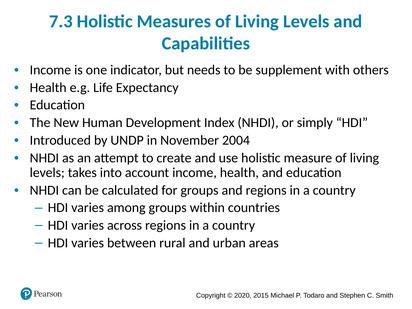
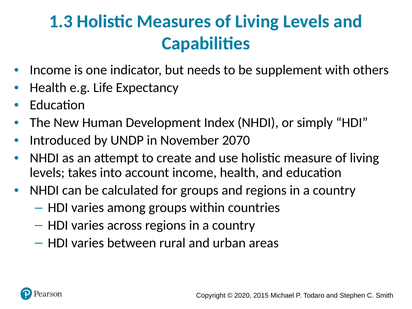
7.3: 7.3 -> 1.3
2004: 2004 -> 2070
